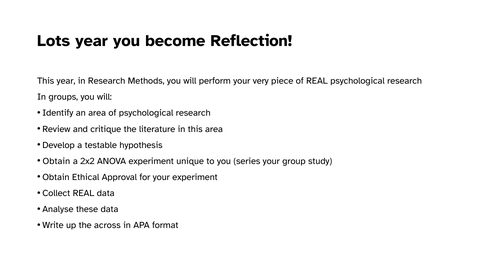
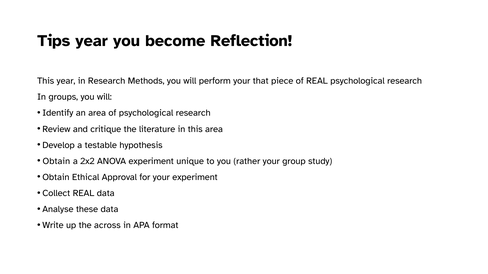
Lots: Lots -> Tips
very: very -> that
series: series -> rather
